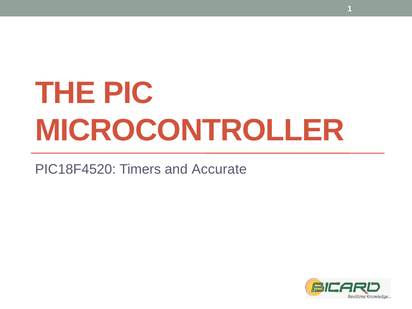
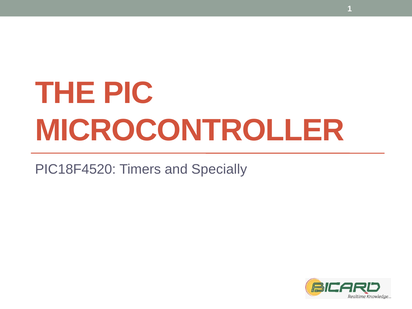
Accurate: Accurate -> Specially
